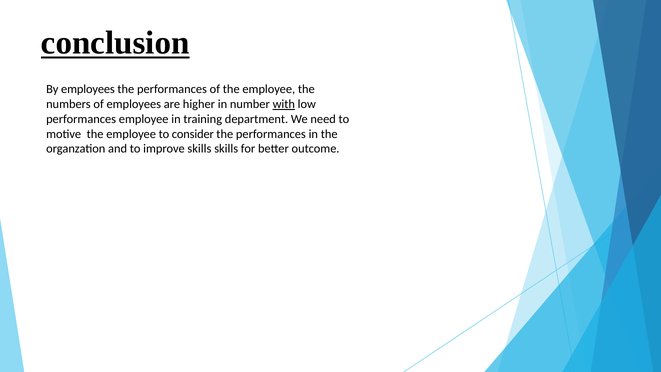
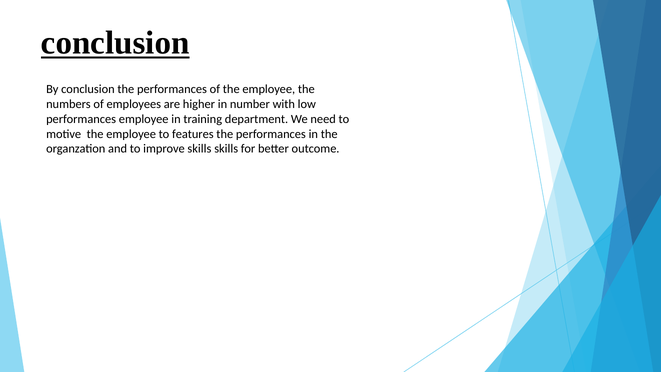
By employees: employees -> conclusion
with underline: present -> none
consider: consider -> features
